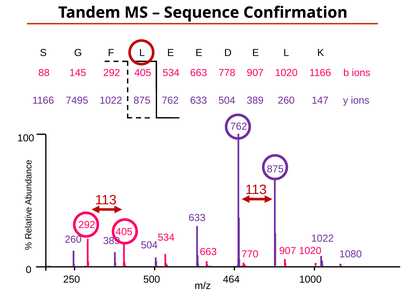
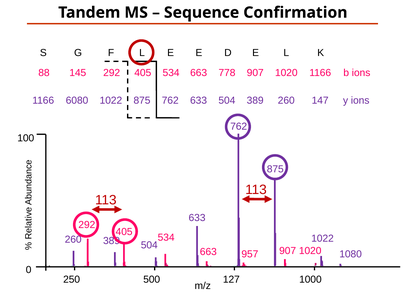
7495: 7495 -> 6080
770: 770 -> 957
464: 464 -> 127
